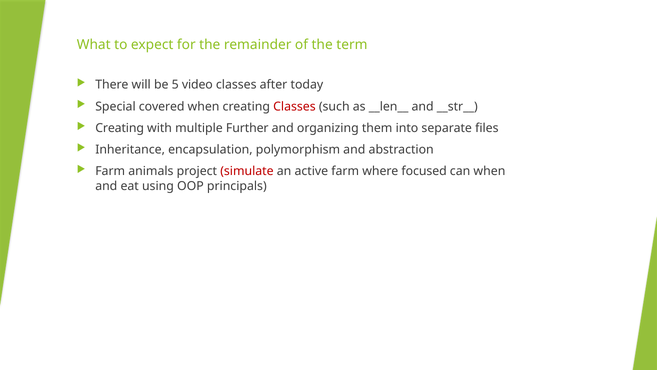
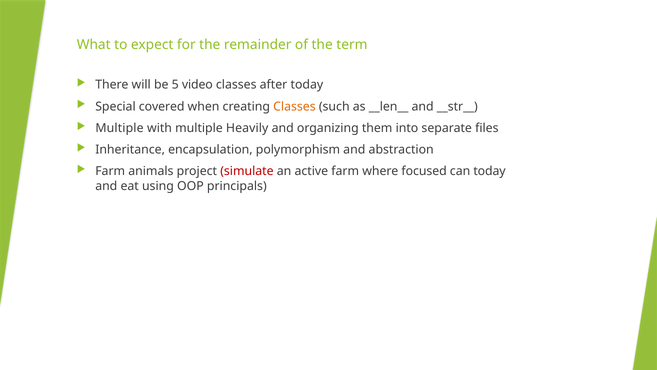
Classes at (294, 106) colour: red -> orange
Creating at (120, 128): Creating -> Multiple
Further: Further -> Heavily
can when: when -> today
